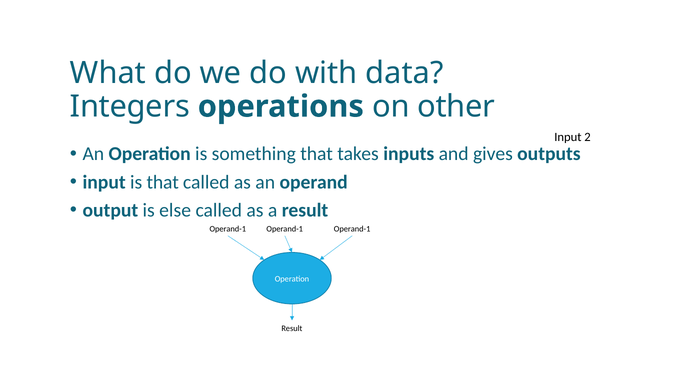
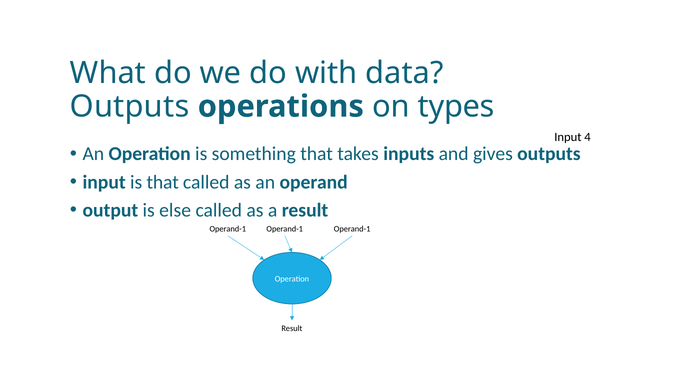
Integers at (130, 107): Integers -> Outputs
other: other -> types
2: 2 -> 4
